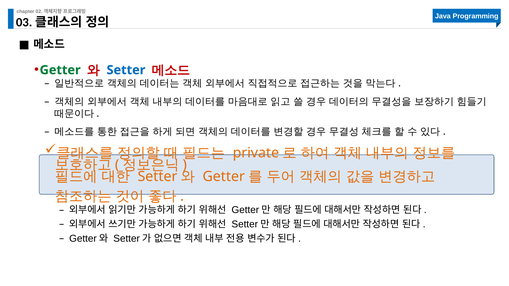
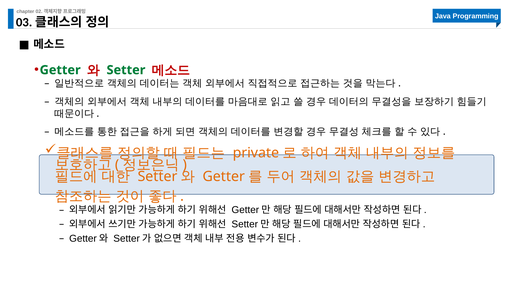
Setter colour: blue -> green
